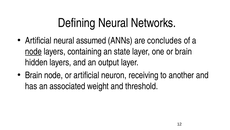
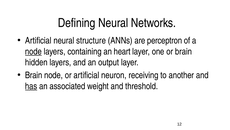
assumed: assumed -> structure
concludes: concludes -> perceptron
state: state -> heart
has underline: none -> present
